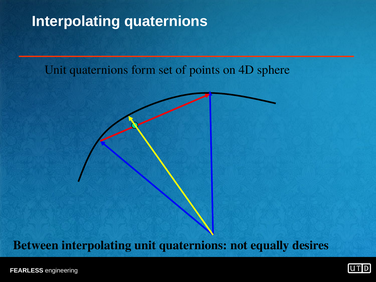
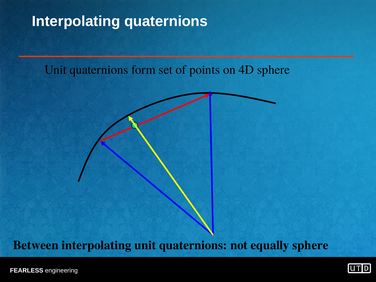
equally desires: desires -> sphere
